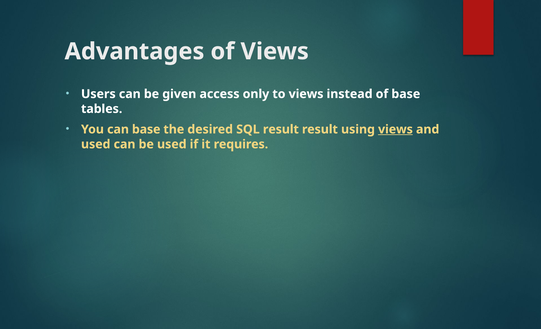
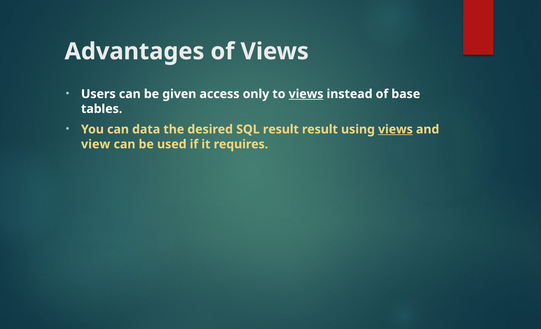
views at (306, 94) underline: none -> present
can base: base -> data
used at (96, 144): used -> view
